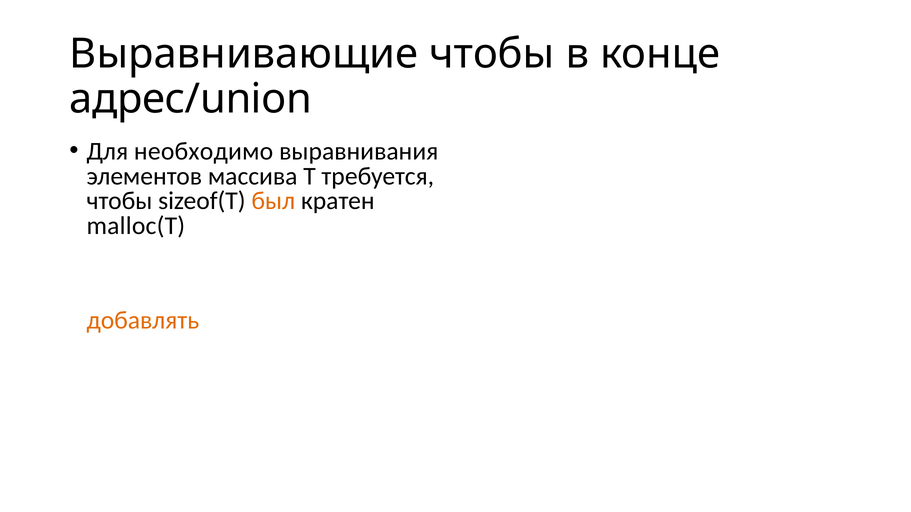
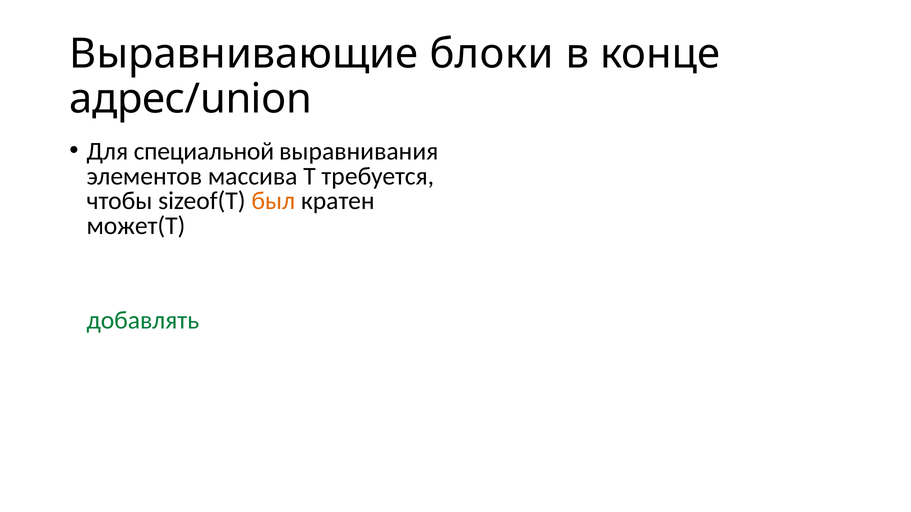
Выравнивающие чтобы: чтобы -> блоки
необходимо: необходимо -> специальной
malloc(T: malloc(T -> может(T
добавлять colour: orange -> green
